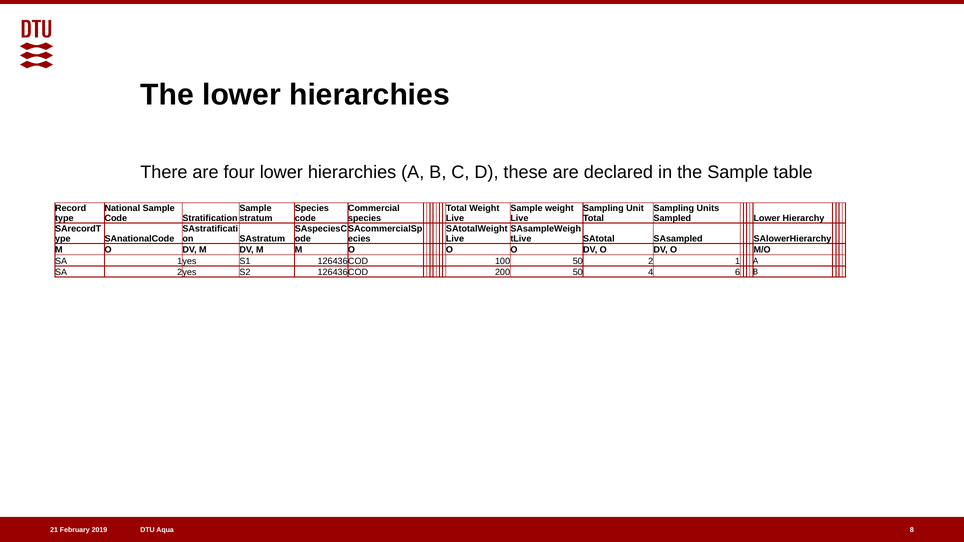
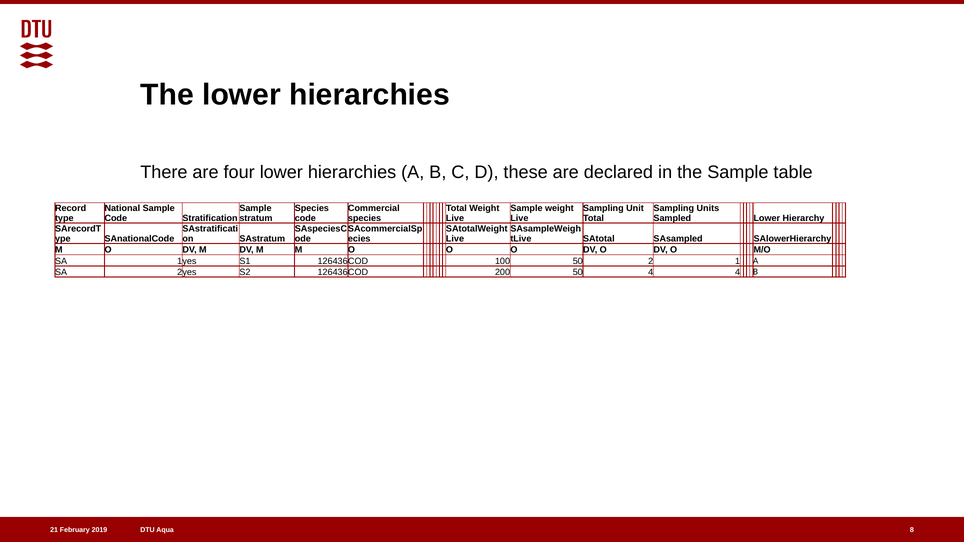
4 6: 6 -> 4
